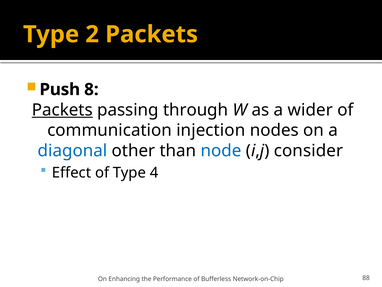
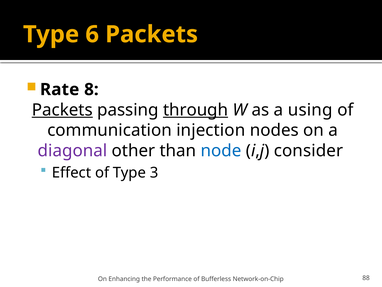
2: 2 -> 6
Push: Push -> Rate
through underline: none -> present
wider: wider -> using
diagonal colour: blue -> purple
4: 4 -> 3
